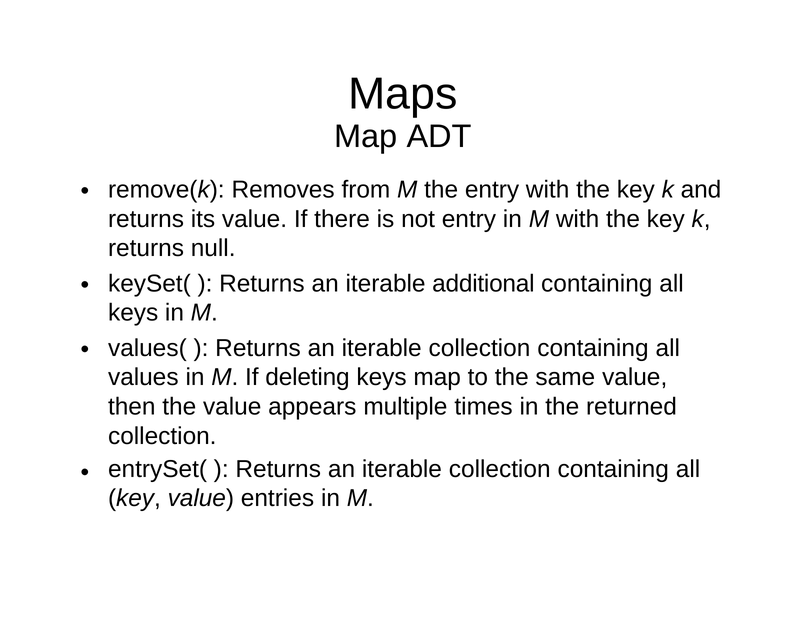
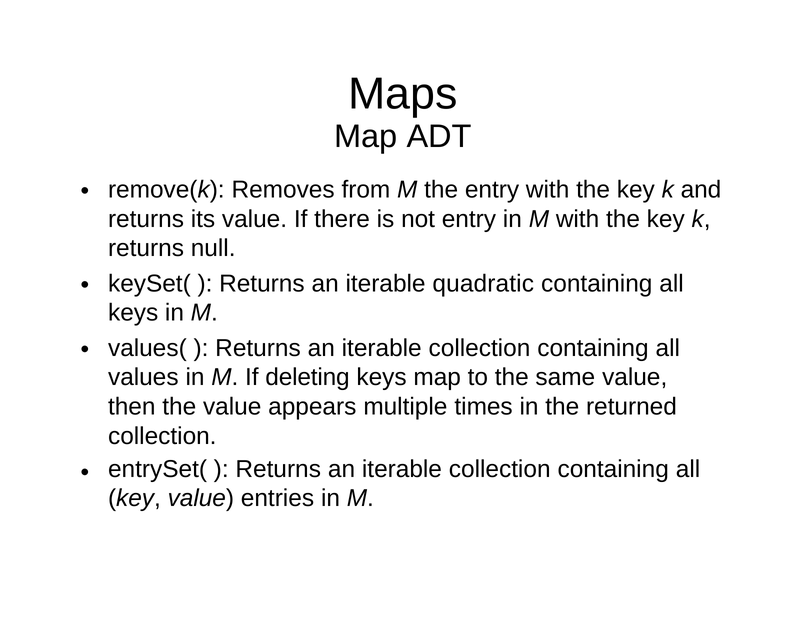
additional: additional -> quadratic
